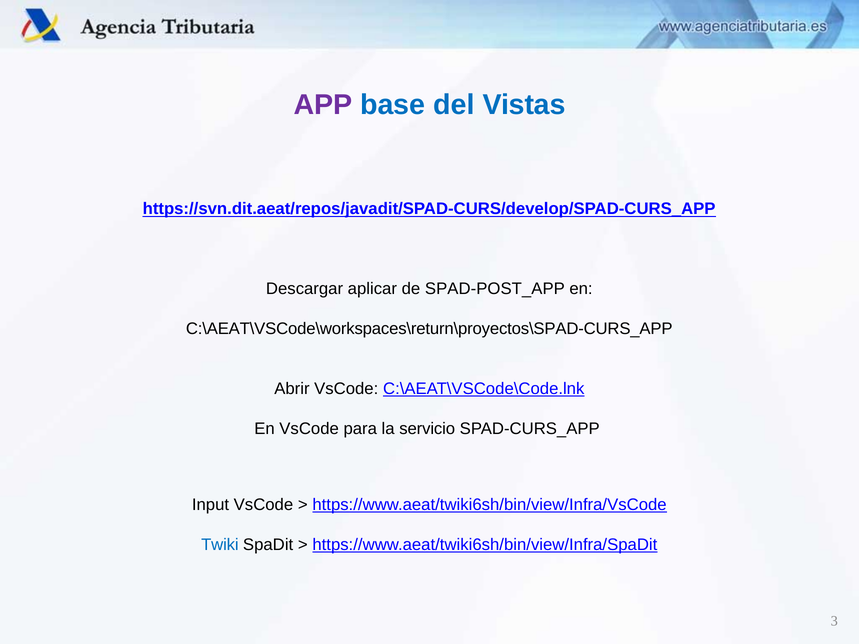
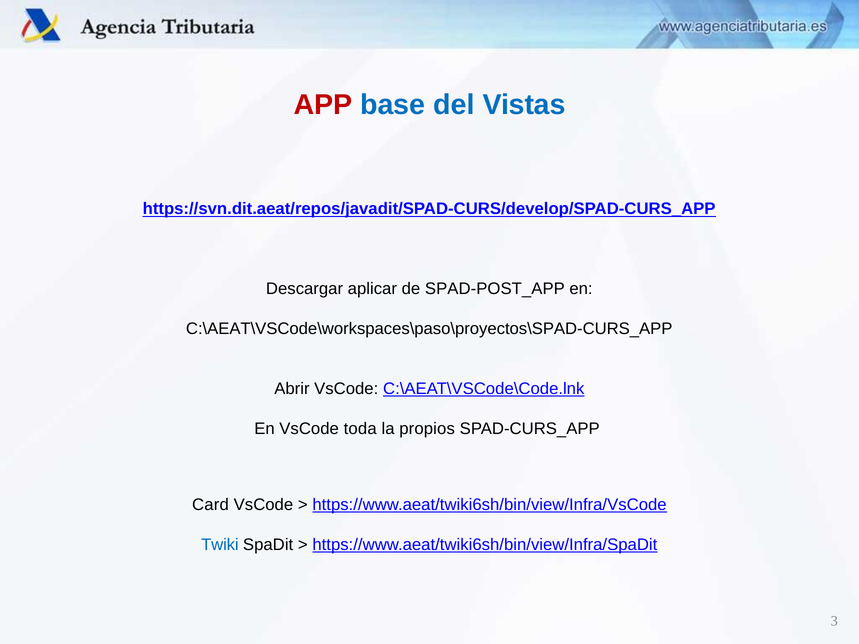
APP colour: purple -> red
C:\AEAT\VSCode\workspaces\return\proyectos\SPAD-CURS_APP: C:\AEAT\VSCode\workspaces\return\proyectos\SPAD-CURS_APP -> C:\AEAT\VSCode\workspaces\paso\proyectos\SPAD-CURS_APP
para: para -> toda
servicio: servicio -> propios
Input: Input -> Card
